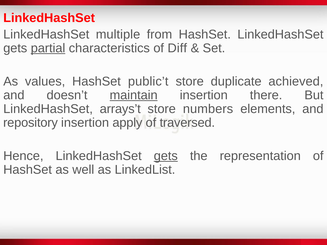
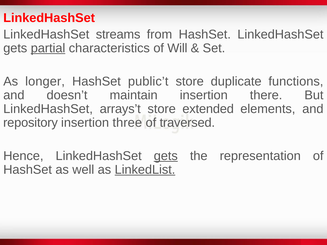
multiple: multiple -> streams
Diff: Diff -> Will
values: values -> longer
achieved: achieved -> functions
maintain underline: present -> none
numbers: numbers -> extended
apply: apply -> three
LinkedList underline: none -> present
